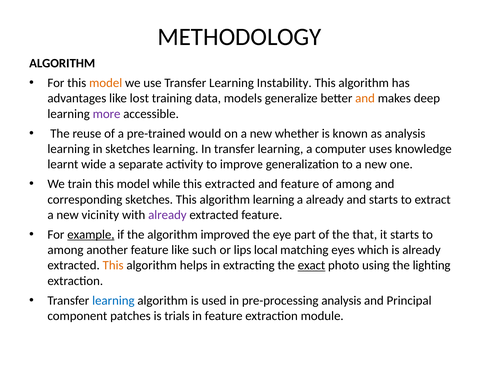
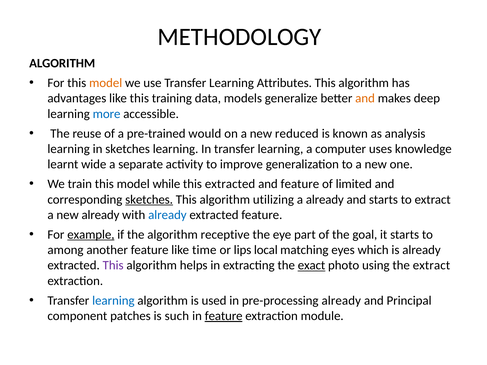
Instability: Instability -> Attributes
like lost: lost -> this
more colour: purple -> blue
whether: whether -> reduced
of among: among -> limited
sketches at (149, 200) underline: none -> present
algorithm learning: learning -> utilizing
new vicinity: vicinity -> already
already at (167, 215) colour: purple -> blue
improved: improved -> receptive
that: that -> goal
such: such -> time
This at (113, 266) colour: orange -> purple
the lighting: lighting -> extract
pre-processing analysis: analysis -> already
trials: trials -> such
feature at (224, 316) underline: none -> present
